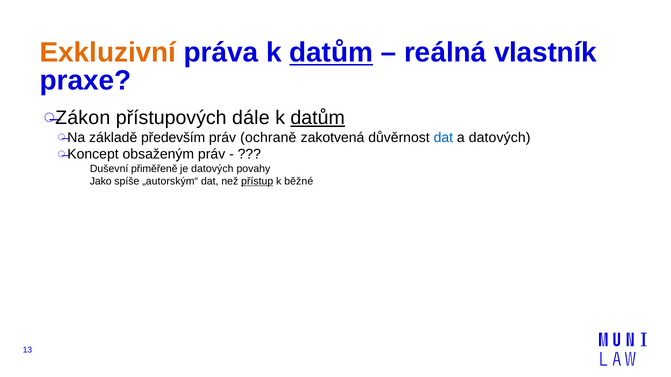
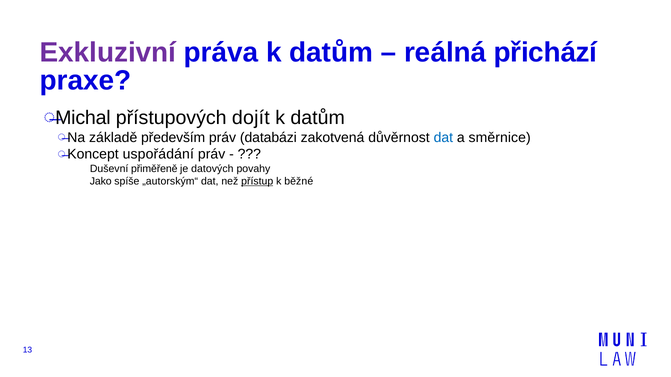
Exkluzivní colour: orange -> purple
datům at (331, 53) underline: present -> none
vlastník: vlastník -> přichází
Zákon: Zákon -> Michal
dále: dále -> dojít
datům at (318, 118) underline: present -> none
ochraně: ochraně -> databázi
a datových: datových -> směrnice
obsaženým: obsaženým -> uspořádání
